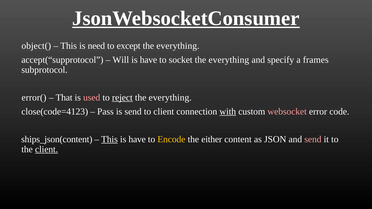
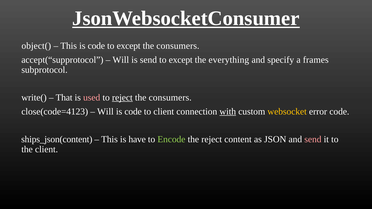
This is need: need -> code
everything at (178, 46): everything -> consumers
have at (148, 60): have -> send
socket at (181, 60): socket -> except
error(: error( -> write(
everything at (170, 98): everything -> consumers
Pass at (105, 112): Pass -> Will
send at (133, 112): send -> code
websocket colour: pink -> yellow
This at (109, 139) underline: present -> none
Encode colour: yellow -> light green
the either: either -> reject
client at (47, 149) underline: present -> none
